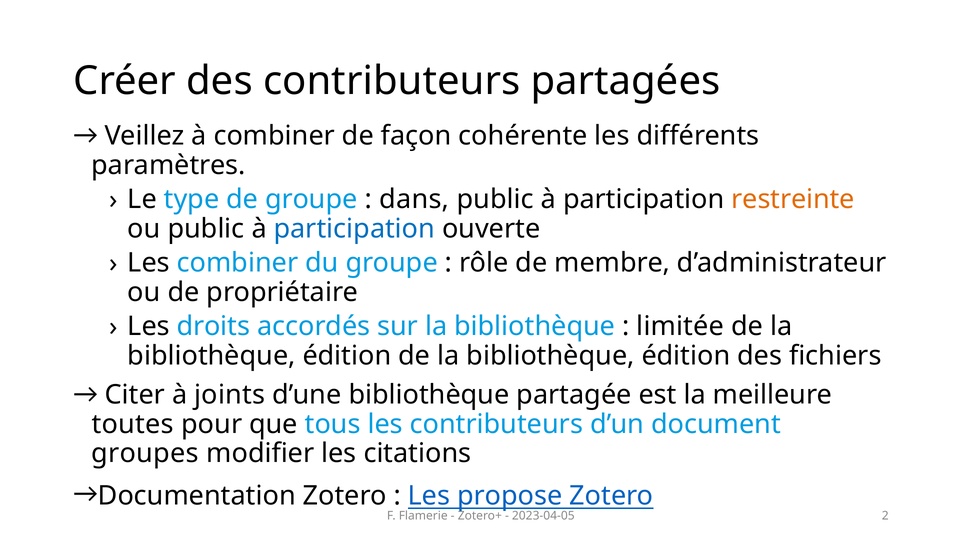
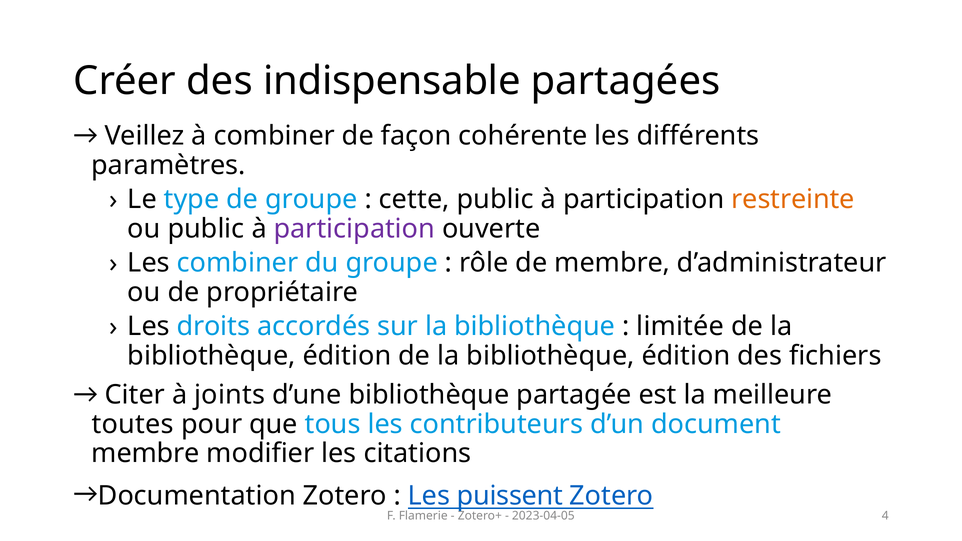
des contributeurs: contributeurs -> indispensable
dans: dans -> cette
participation at (354, 229) colour: blue -> purple
groupes at (145, 454): groupes -> membre
propose: propose -> puissent
2: 2 -> 4
